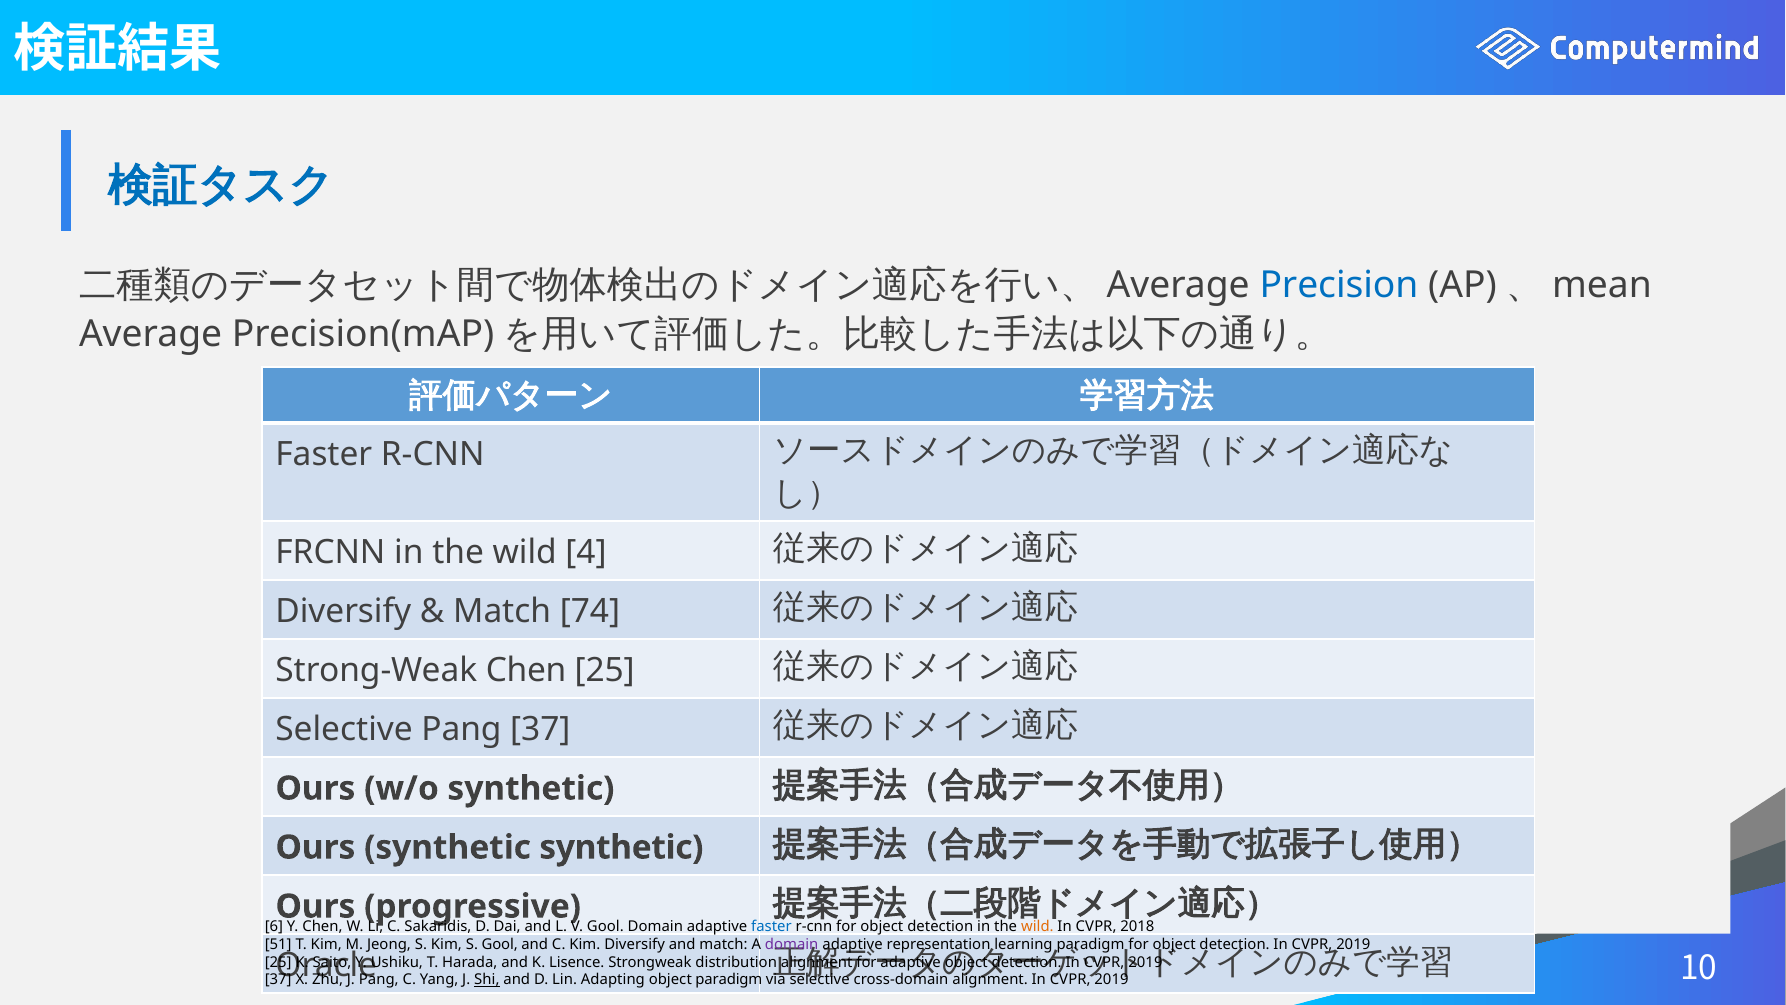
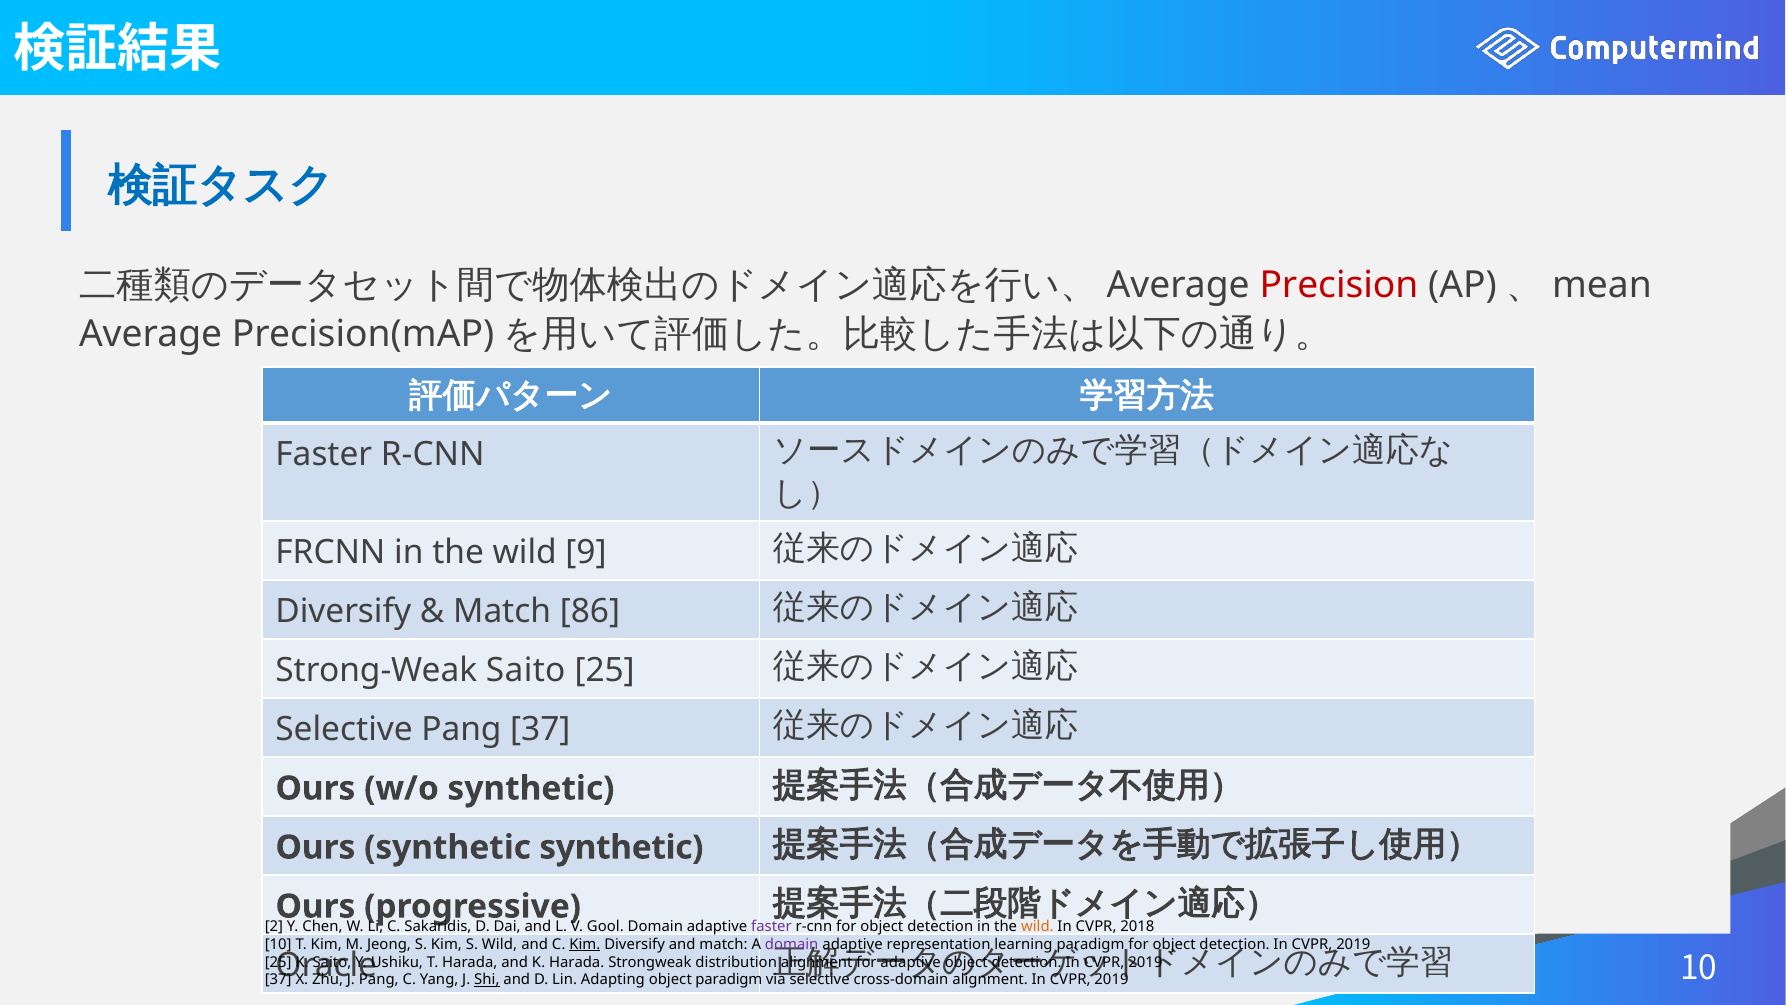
Precision colour: blue -> red
4: 4 -> 9
74: 74 -> 86
Strong-Weak Chen: Chen -> Saito
6: 6 -> 2
faster at (771, 926) colour: blue -> purple
51 at (278, 944): 51 -> 10
S Gool: Gool -> Wild
Kim at (585, 944) underline: none -> present
K Lisence: Lisence -> Harada
